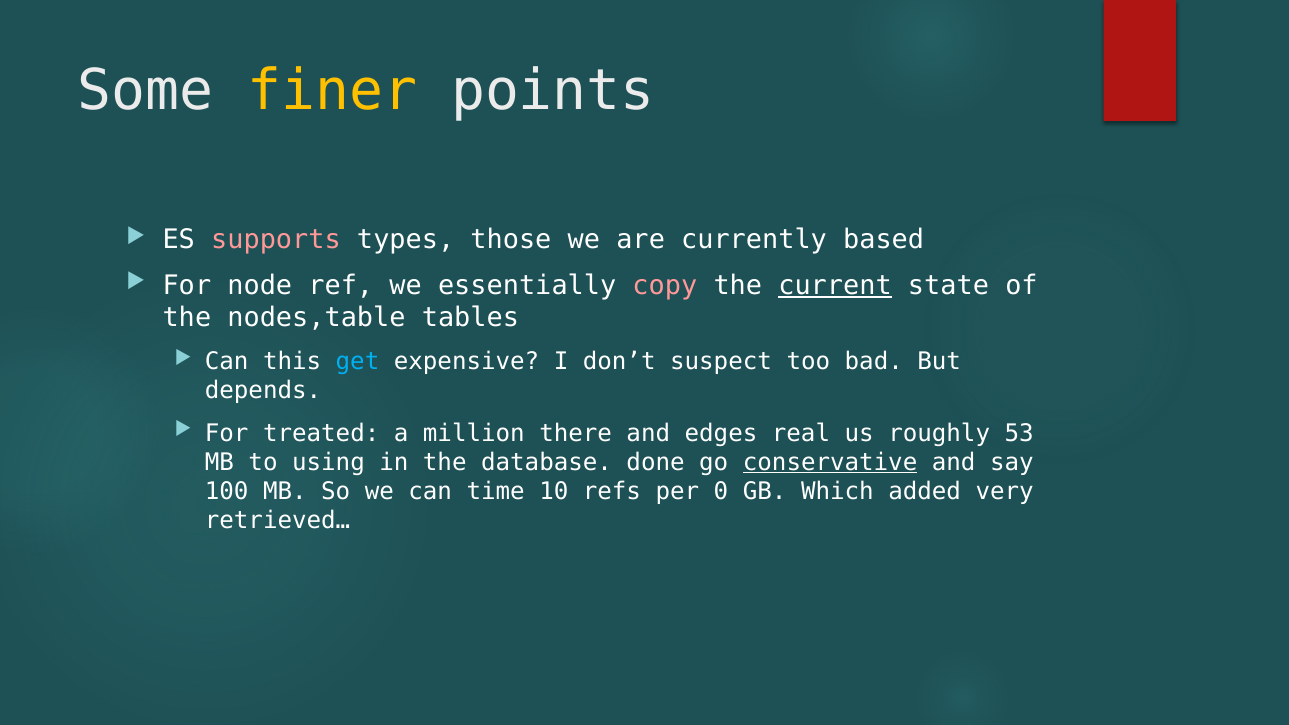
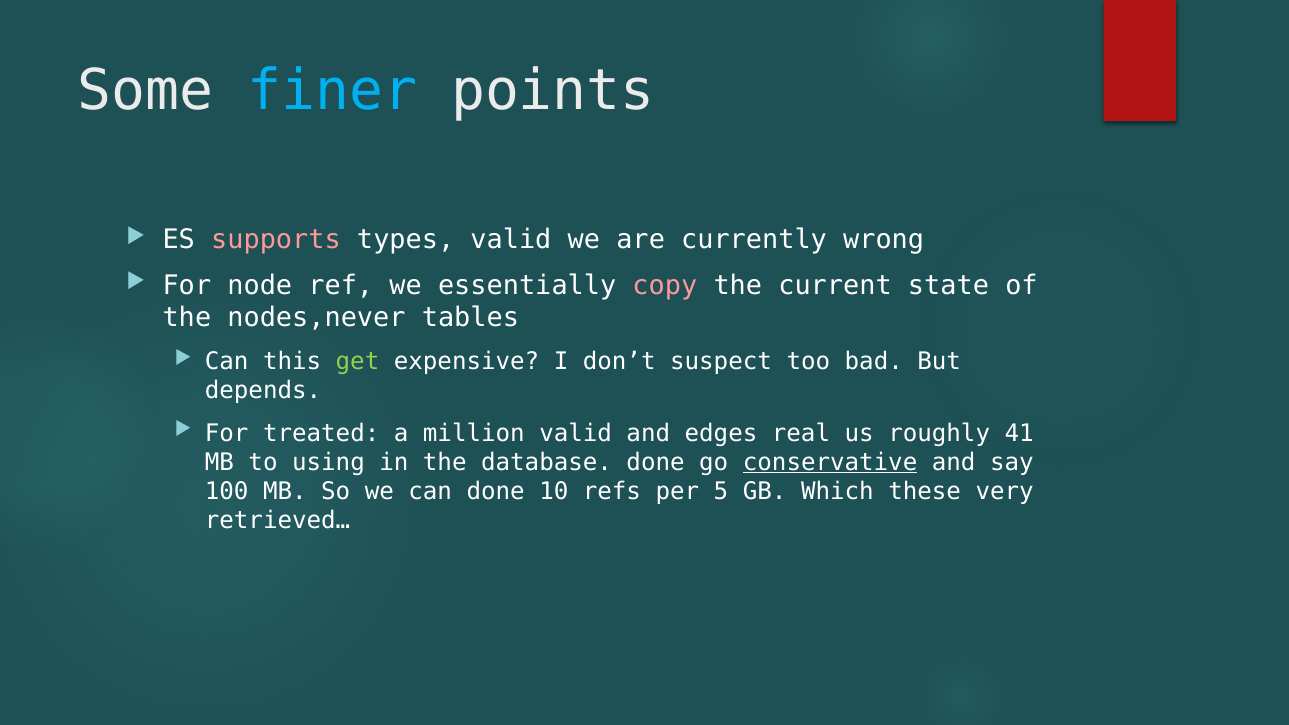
finer colour: yellow -> light blue
types those: those -> valid
based: based -> wrong
current underline: present -> none
nodes,table: nodes,table -> nodes,never
get colour: light blue -> light green
million there: there -> valid
53: 53 -> 41
can time: time -> done
0: 0 -> 5
added: added -> these
